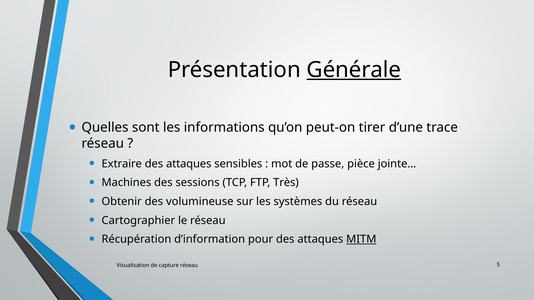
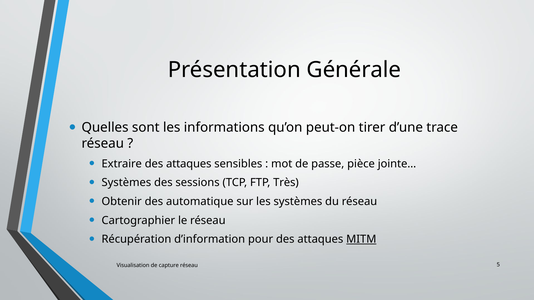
Générale underline: present -> none
Machines at (126, 183): Machines -> Systèmes
volumineuse: volumineuse -> automatique
